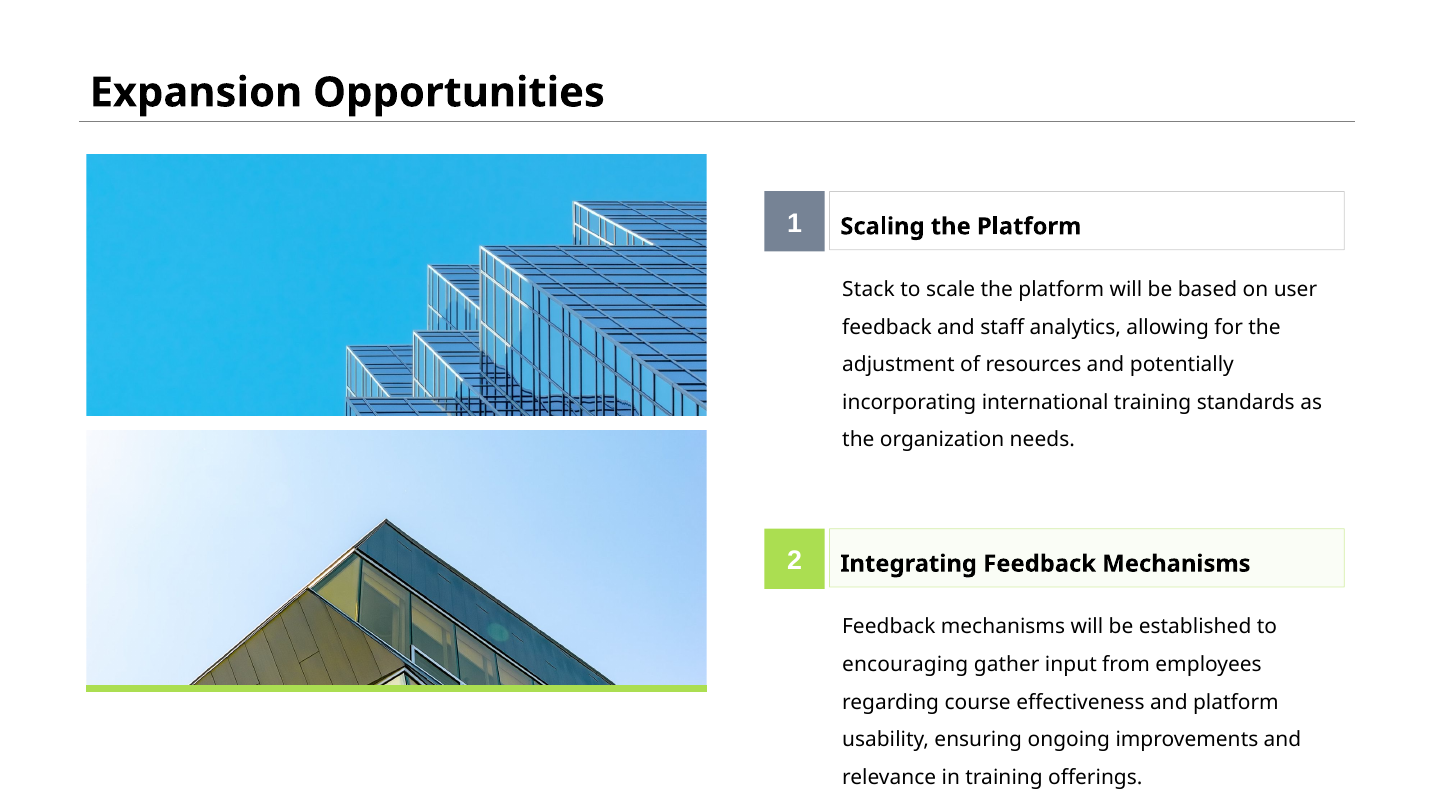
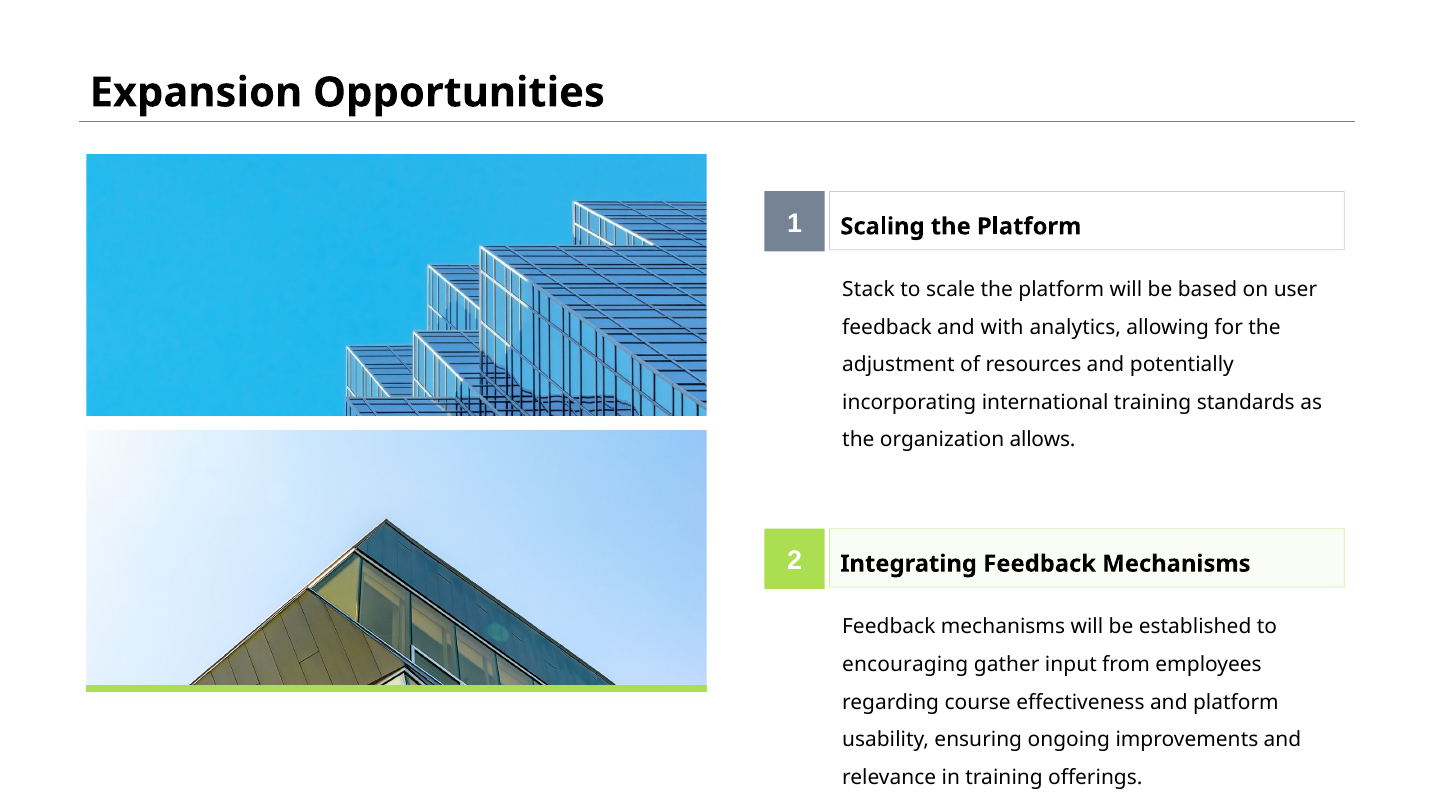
staff: staff -> with
needs: needs -> allows
